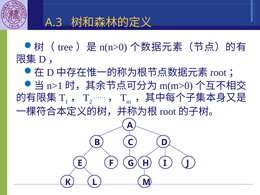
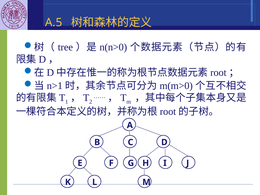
A.3: A.3 -> A.5
